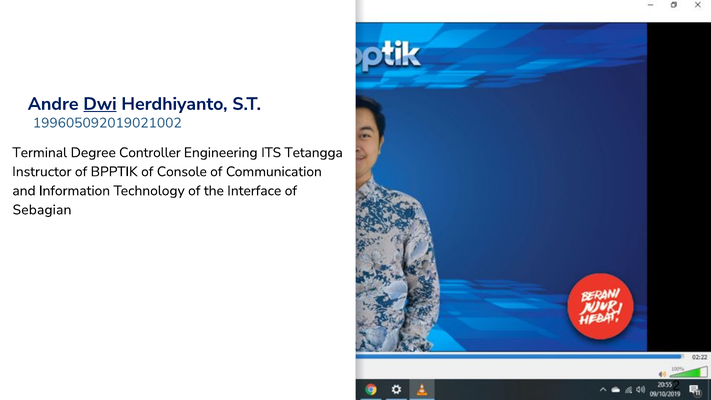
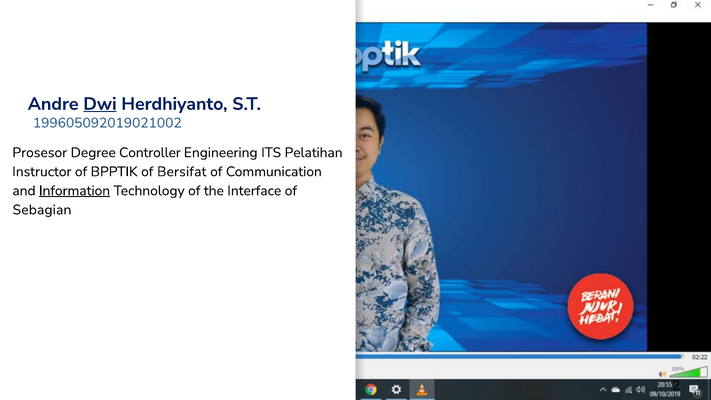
Terminal: Terminal -> Prosesor
Tetangga: Tetangga -> Pelatihan
Console: Console -> Bersifat
Information underline: none -> present
